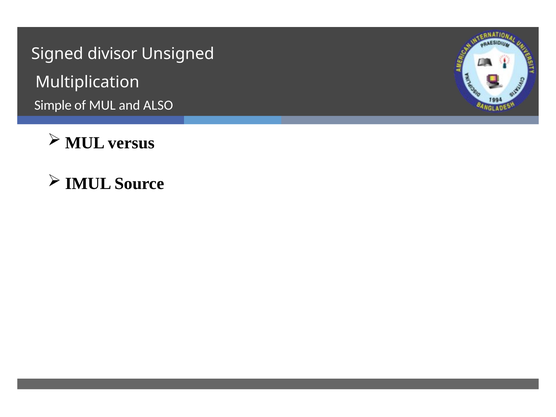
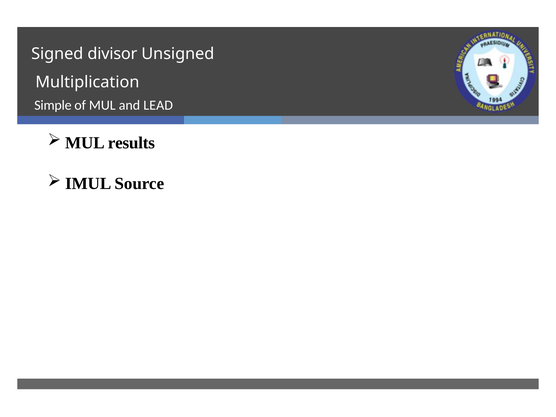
ALSO: ALSO -> LEAD
versus: versus -> results
